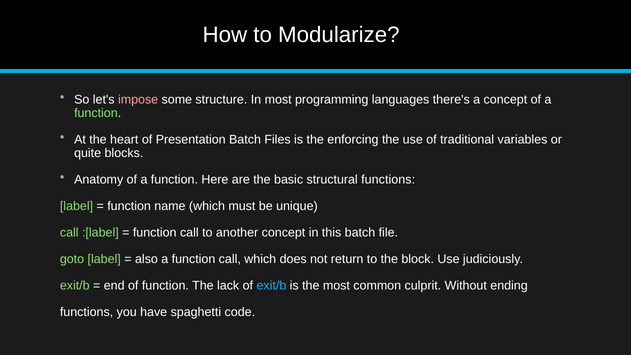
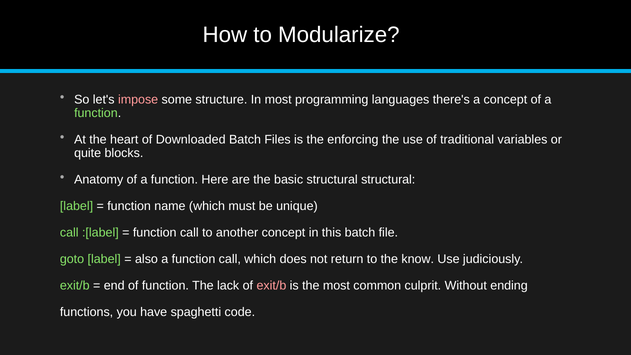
Presentation: Presentation -> Downloaded
structural functions: functions -> structural
block: block -> know
exit/b at (271, 285) colour: light blue -> pink
